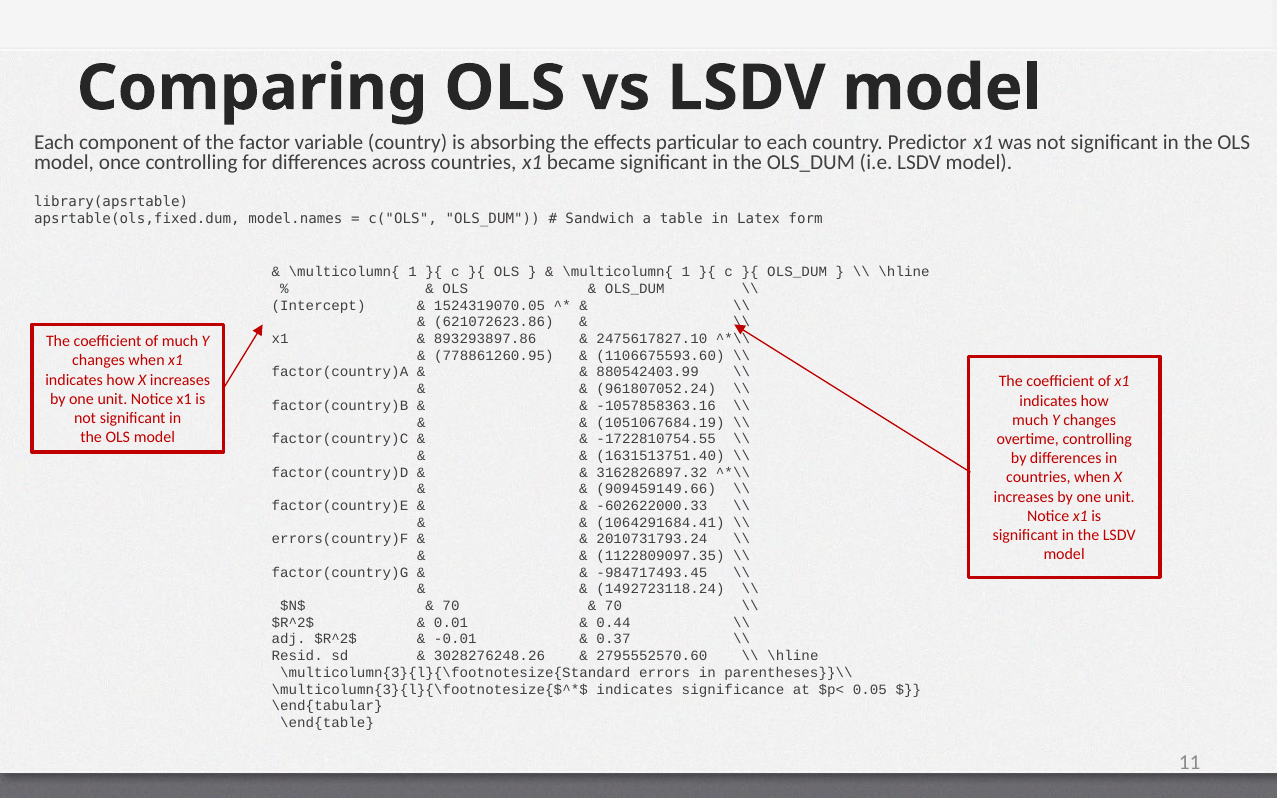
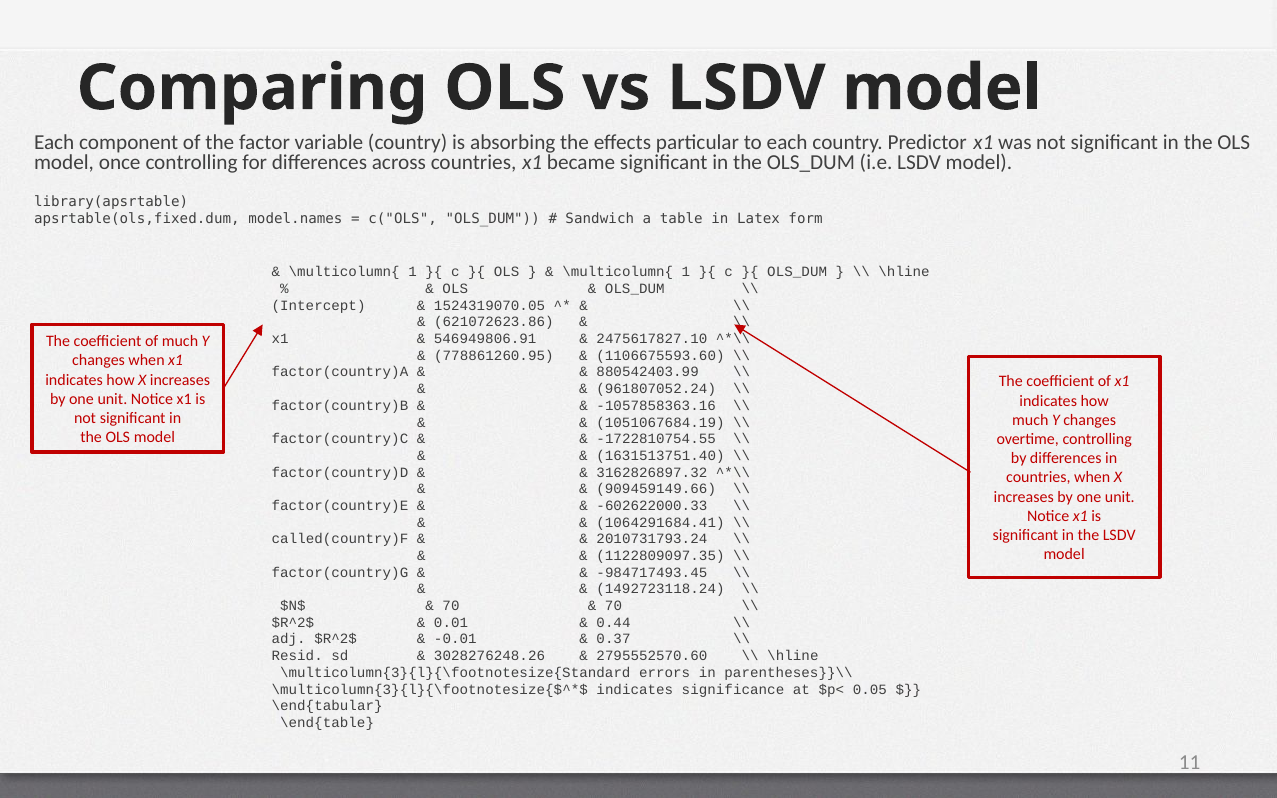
893293897.86: 893293897.86 -> 546949806.91
errors(country)F: errors(country)F -> called(country)F
